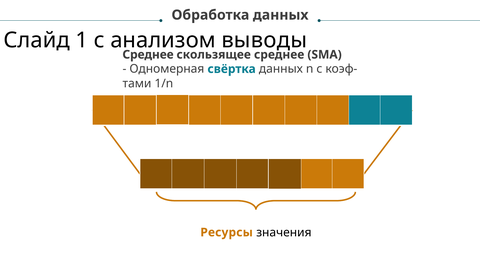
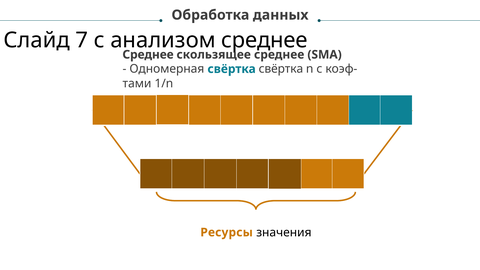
1: 1 -> 7
анализом выводы: выводы -> среднее
свёртка данных: данных -> свёртка
